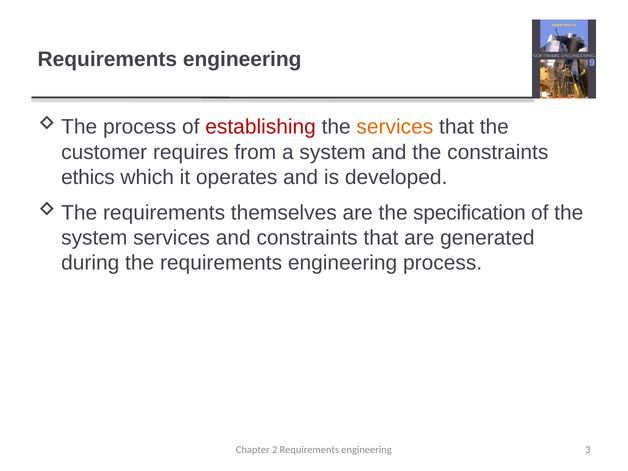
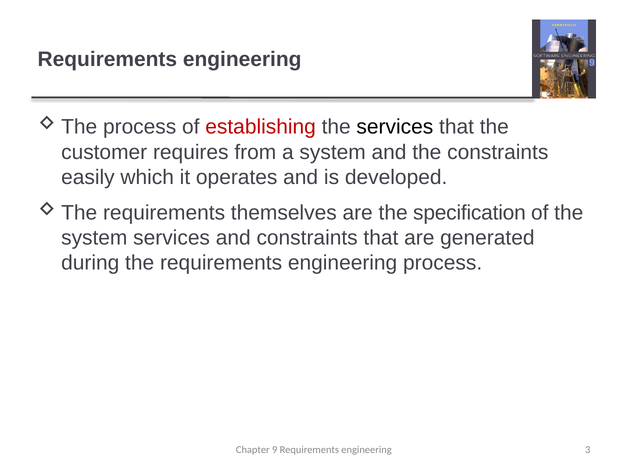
services at (395, 127) colour: orange -> black
ethics: ethics -> easily
2: 2 -> 9
